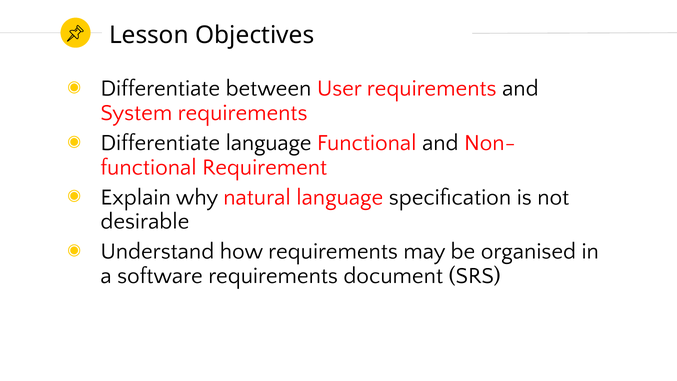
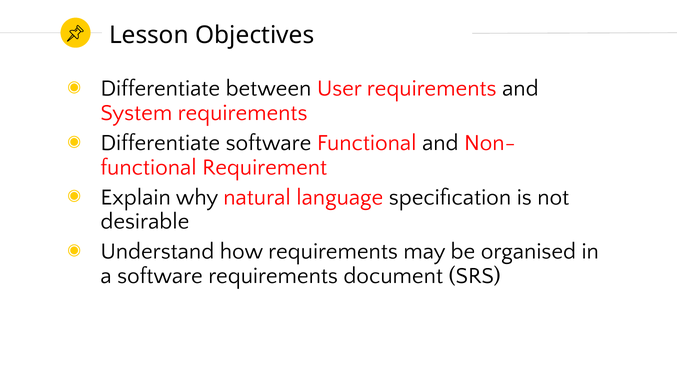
Differentiate language: language -> software
